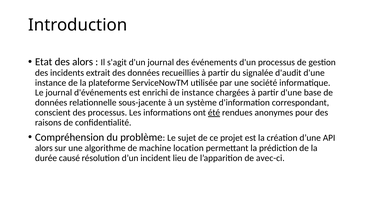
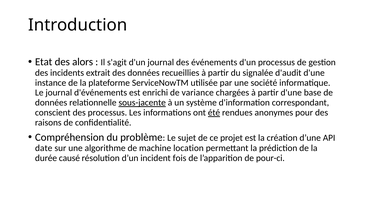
de instance: instance -> variance
sous-jacente underline: none -> present
alors at (44, 148): alors -> date
lieu: lieu -> fois
avec-ci: avec-ci -> pour-ci
